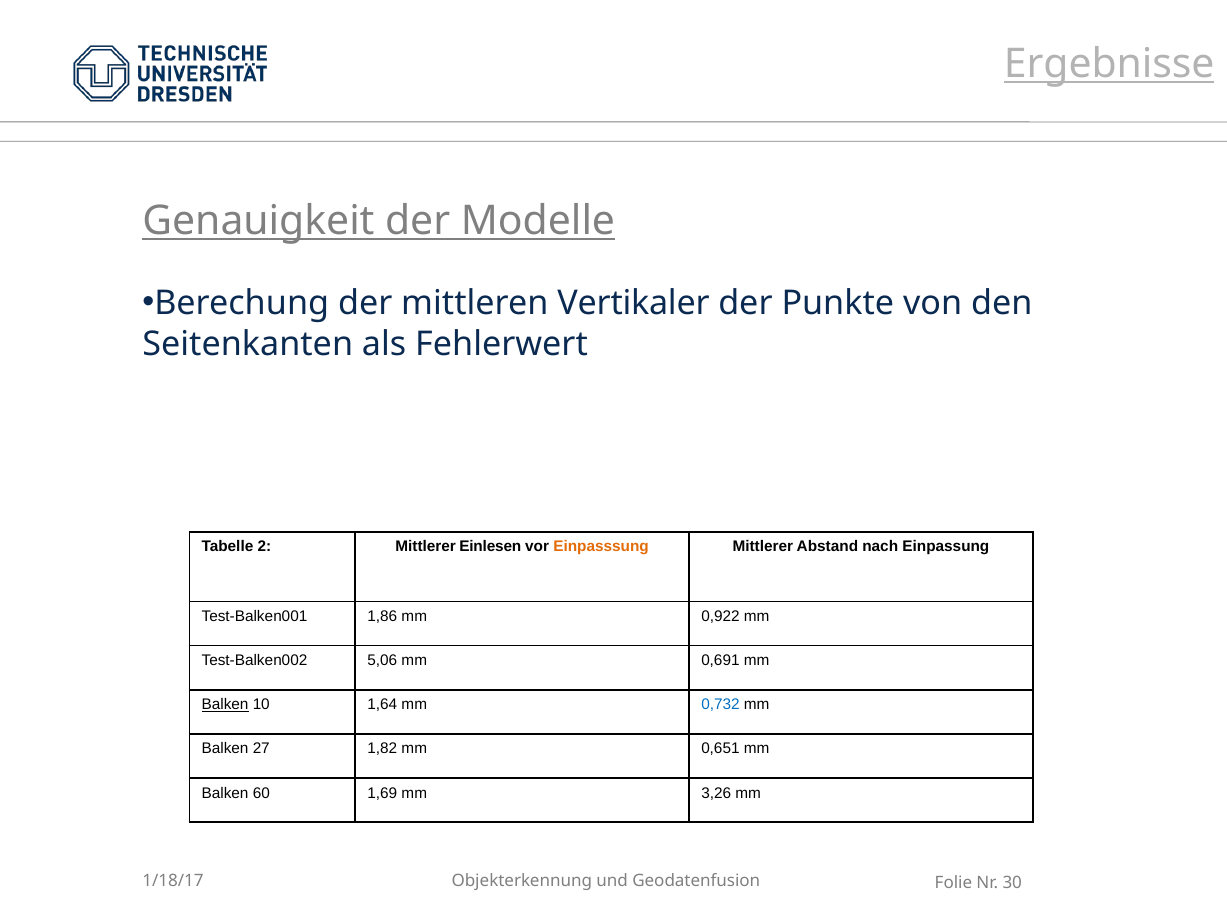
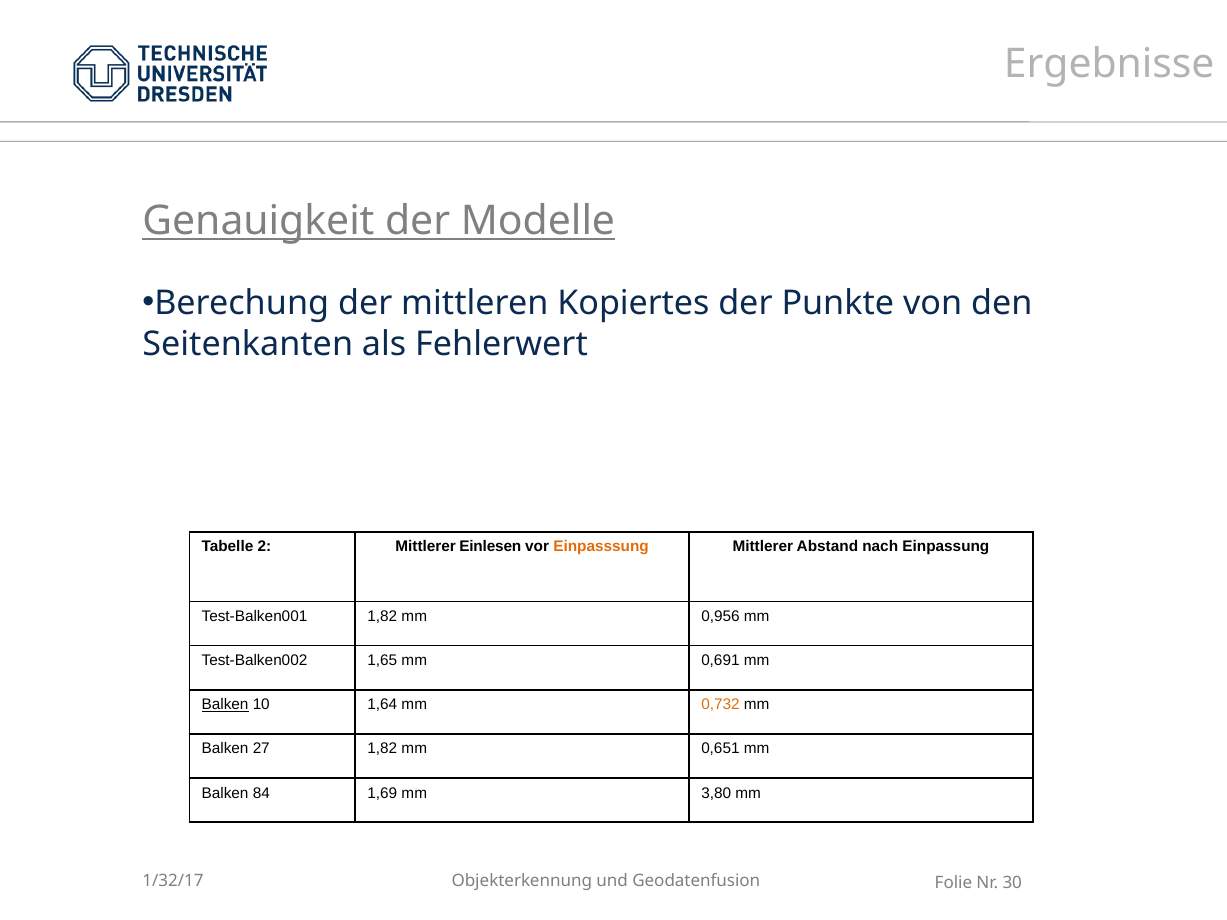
Ergebnisse underline: present -> none
Vertikaler: Vertikaler -> Kopiertes
Test-Balken001 1,86: 1,86 -> 1,82
0,922: 0,922 -> 0,956
5,06: 5,06 -> 1,65
0,732 colour: blue -> orange
60: 60 -> 84
3,26: 3,26 -> 3,80
1/18/17: 1/18/17 -> 1/32/17
